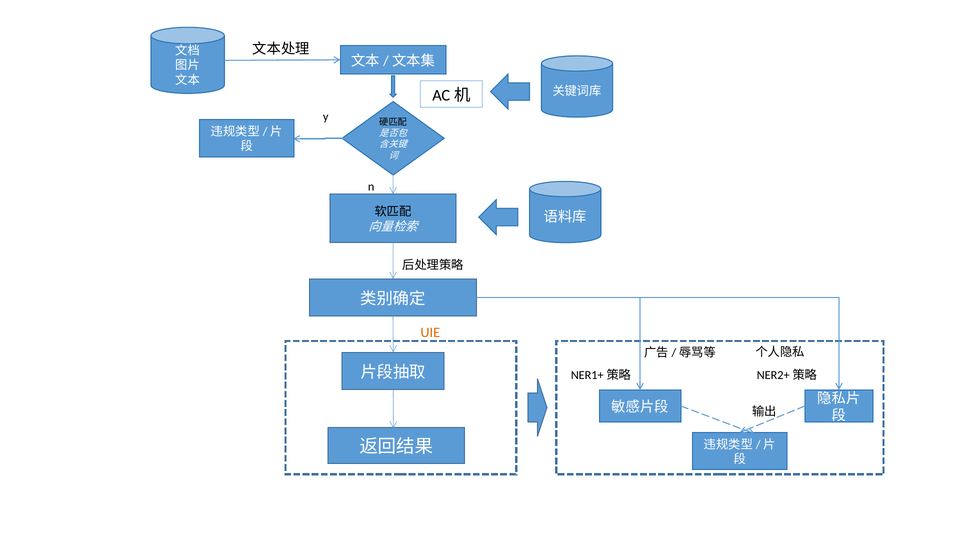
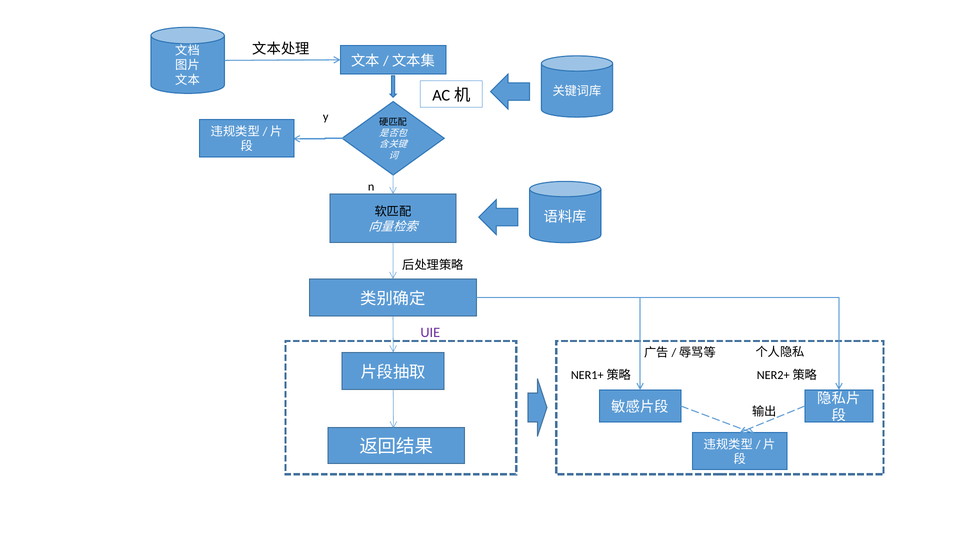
UIE colour: orange -> purple
